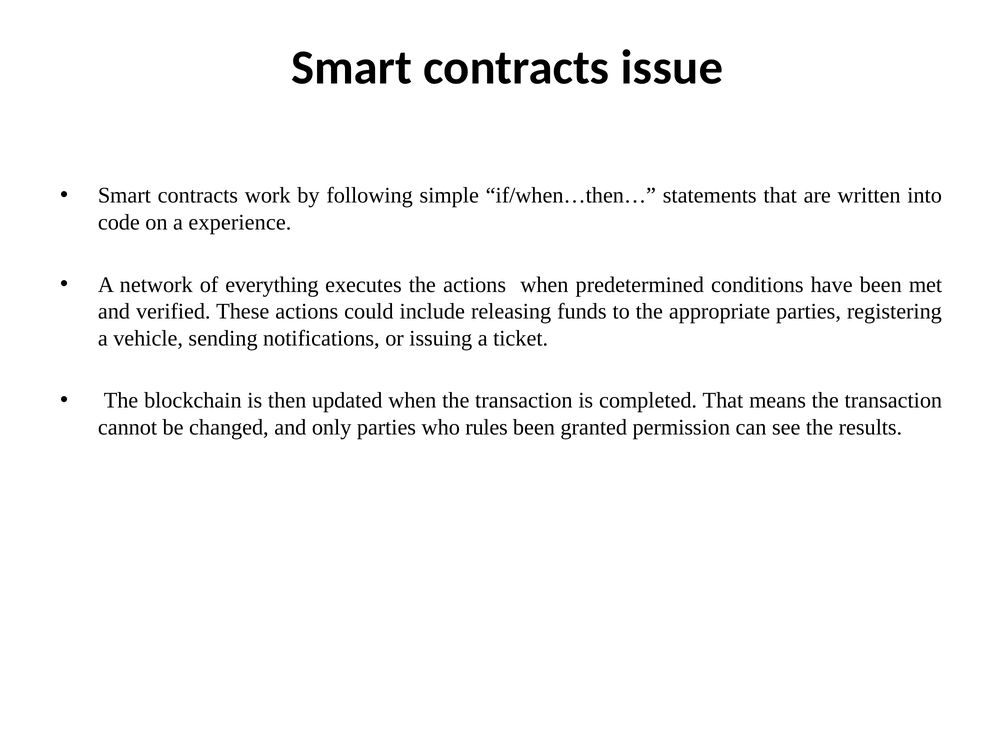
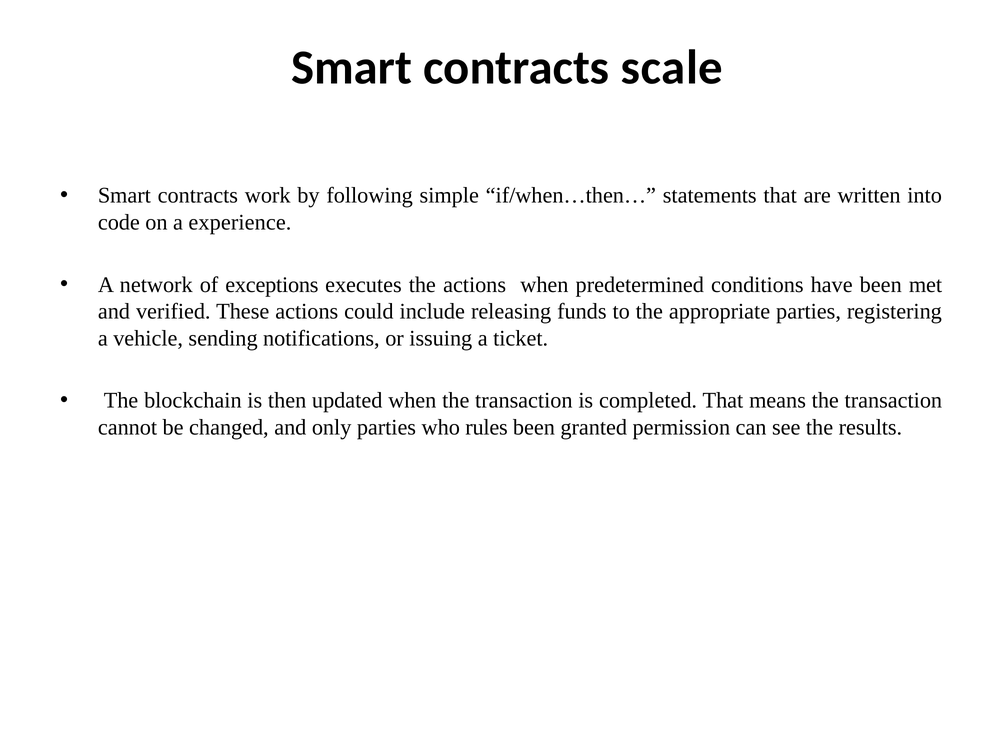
issue: issue -> scale
everything: everything -> exceptions
